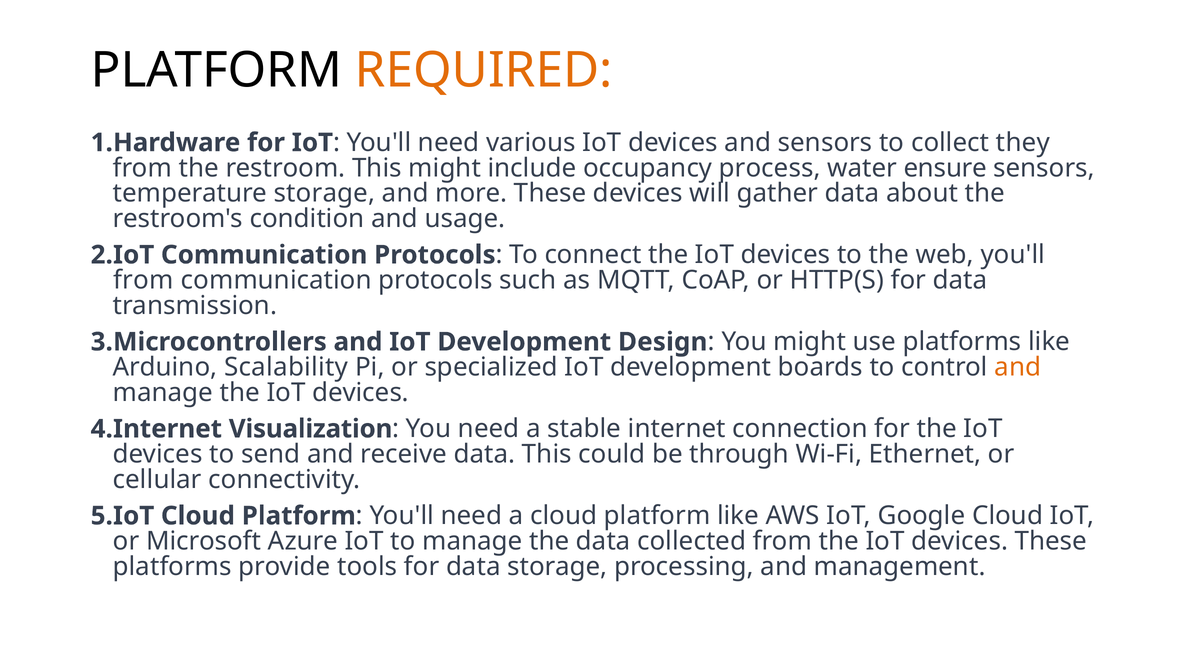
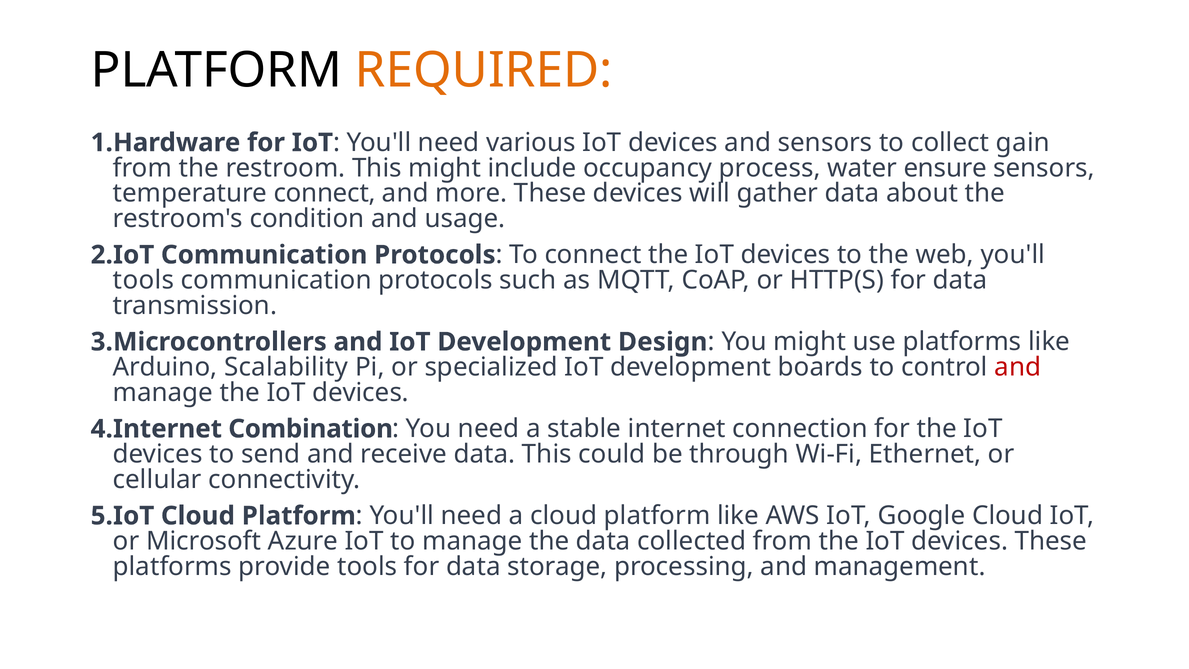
they: they -> gain
temperature storage: storage -> connect
from at (143, 280): from -> tools
and at (1018, 367) colour: orange -> red
Visualization: Visualization -> Combination
